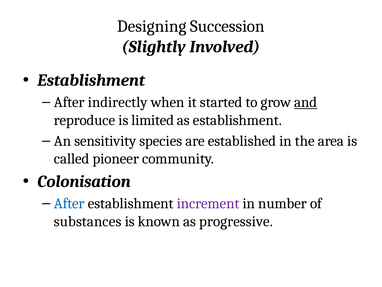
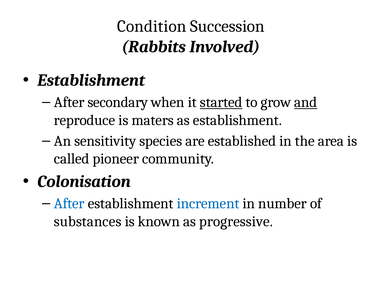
Designing: Designing -> Condition
Slightly: Slightly -> Rabbits
indirectly: indirectly -> secondary
started underline: none -> present
limited: limited -> maters
increment colour: purple -> blue
